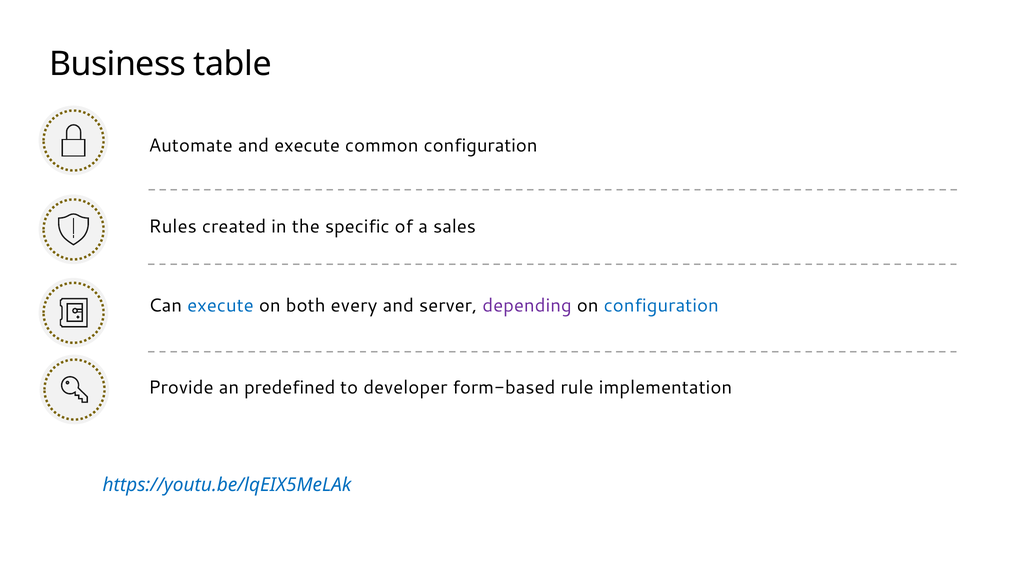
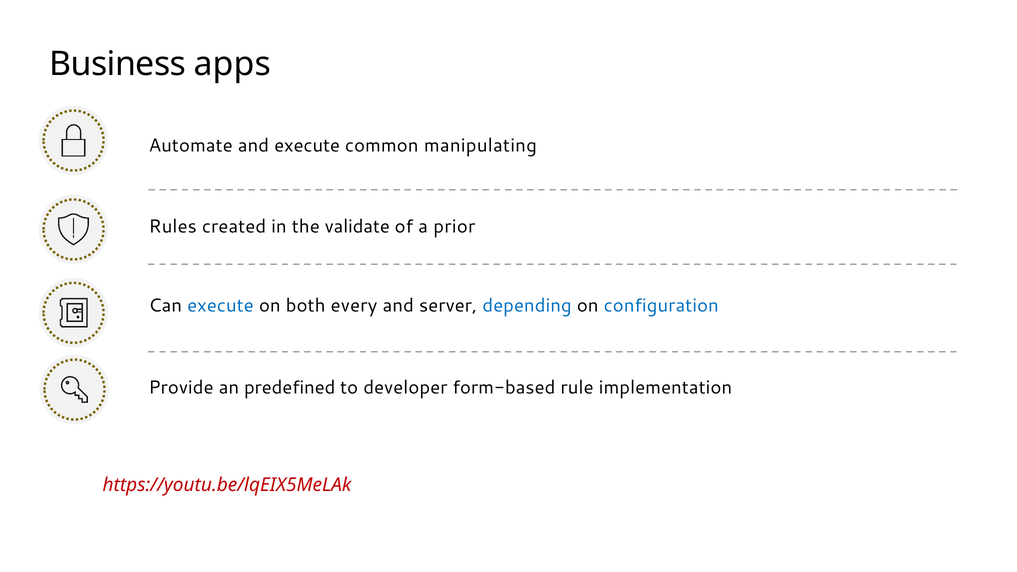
table: table -> apps
common configuration: configuration -> manipulating
specific: specific -> validate
sales: sales -> prior
depending colour: purple -> blue
https://youtu.be/lqEIX5MeLAk colour: blue -> red
